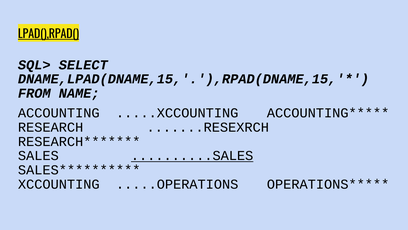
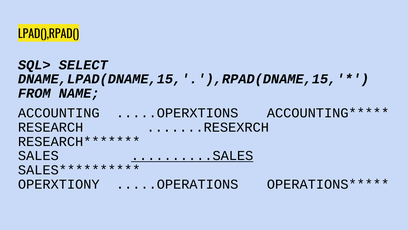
LPAD(),RPAD( underline: present -> none
.....XCCOUNTING: .....XCCOUNTING -> .....OPERXTIONS
XCCOUNTING: XCCOUNTING -> OPERXTIONY
